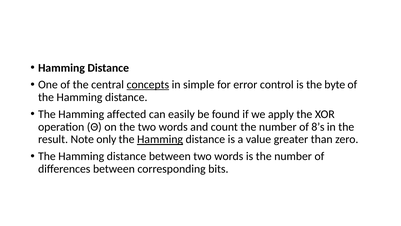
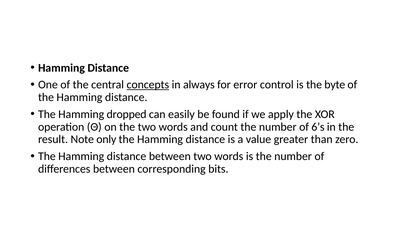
simple: simple -> always
affected: affected -> dropped
8’s: 8’s -> 6’s
Hamming at (160, 139) underline: present -> none
